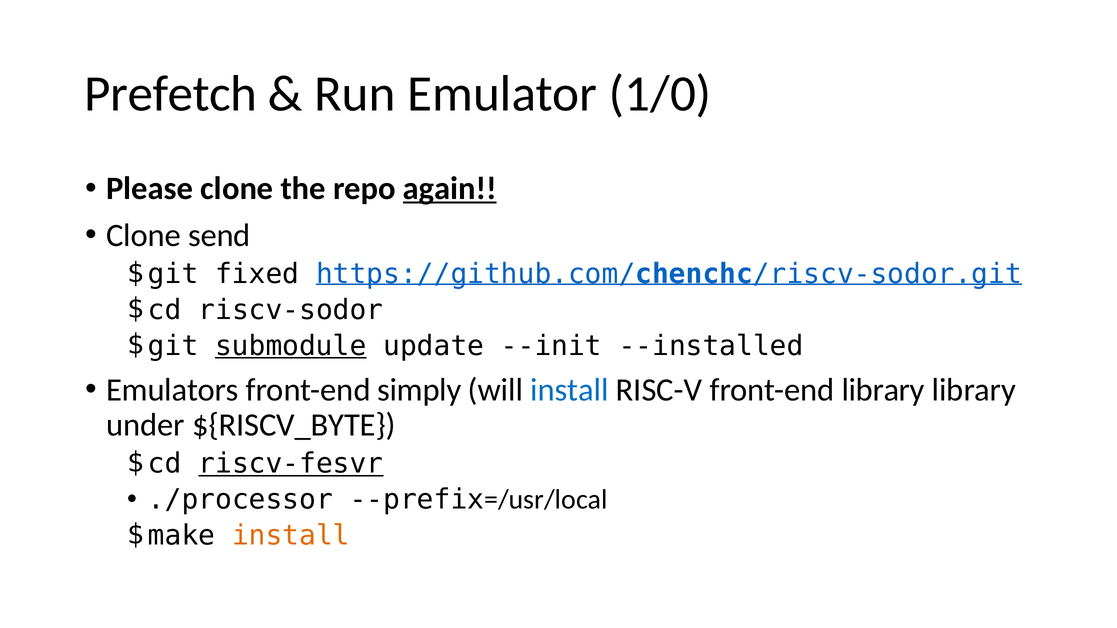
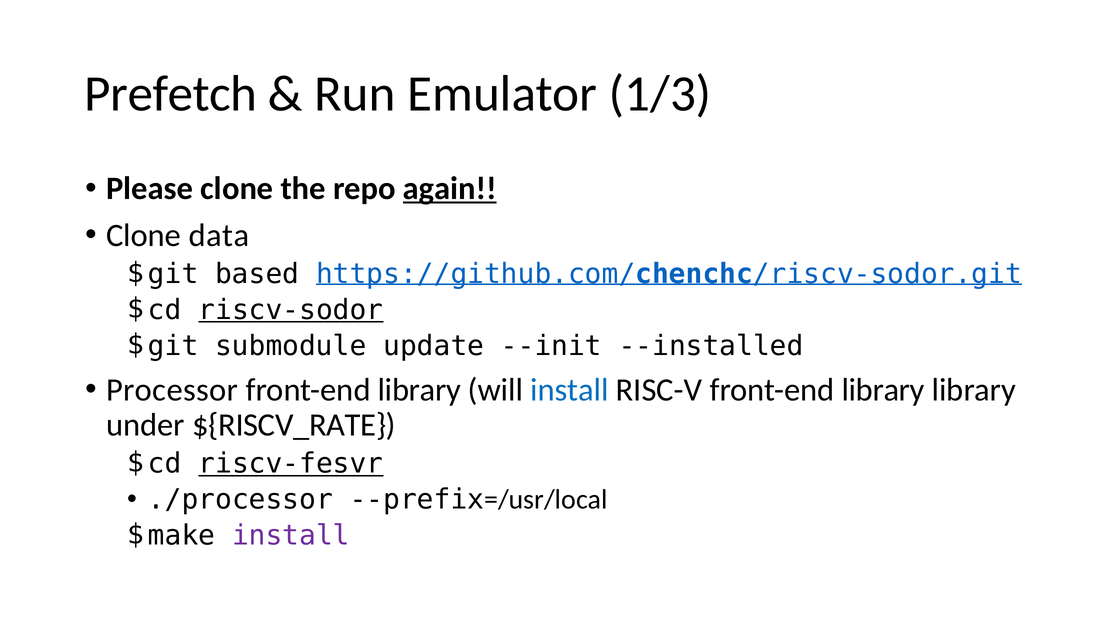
1/0: 1/0 -> 1/3
send: send -> data
fixed: fixed -> based
riscv-sodor underline: none -> present
submodule underline: present -> none
Emulators: Emulators -> Processor
simply at (419, 390): simply -> library
${RISCV_BYTE: ${RISCV_BYTE -> ${RISCV_RATE
install at (291, 536) colour: orange -> purple
